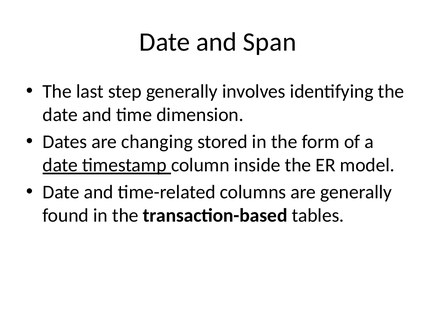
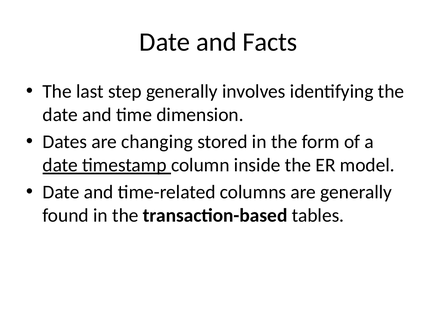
Span: Span -> Facts
